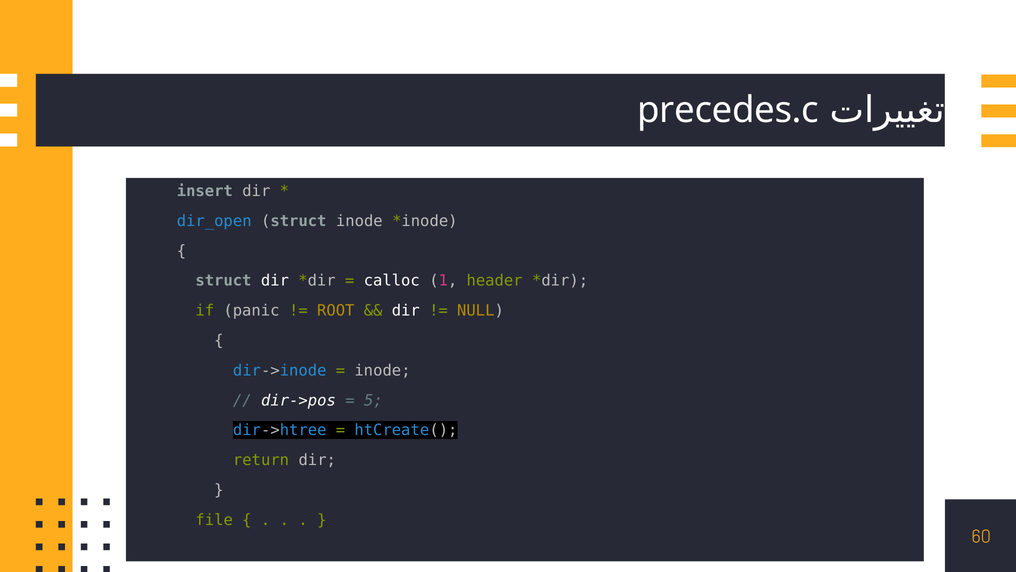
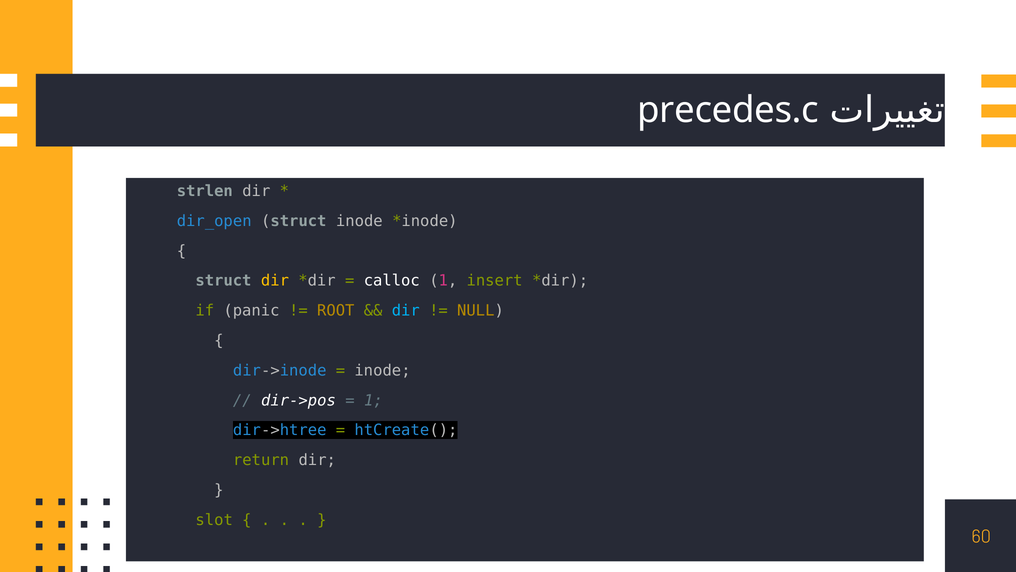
insert: insert -> strlen
dir at (275, 281) colour: white -> yellow
header: header -> insert
dir at (406, 310) colour: white -> light blue
5 at (373, 400): 5 -> 1
file: file -> slot
